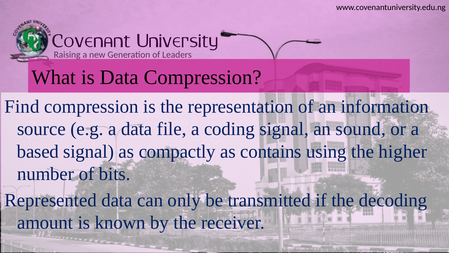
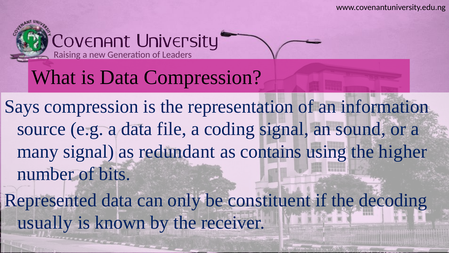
Find: Find -> Says
based: based -> many
compactly: compactly -> redundant
transmitted: transmitted -> constituent
amount: amount -> usually
